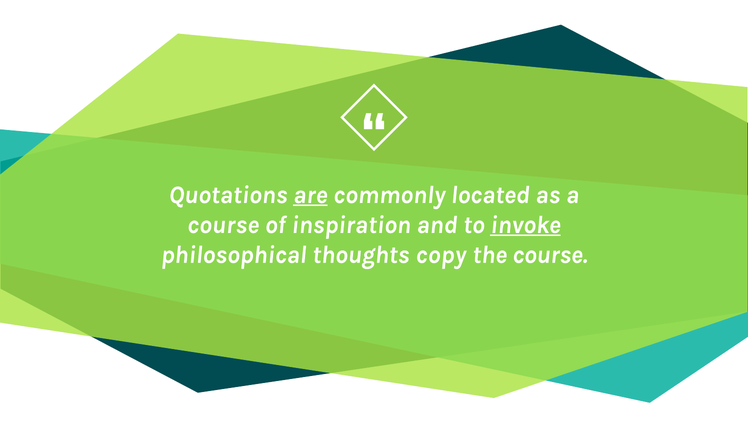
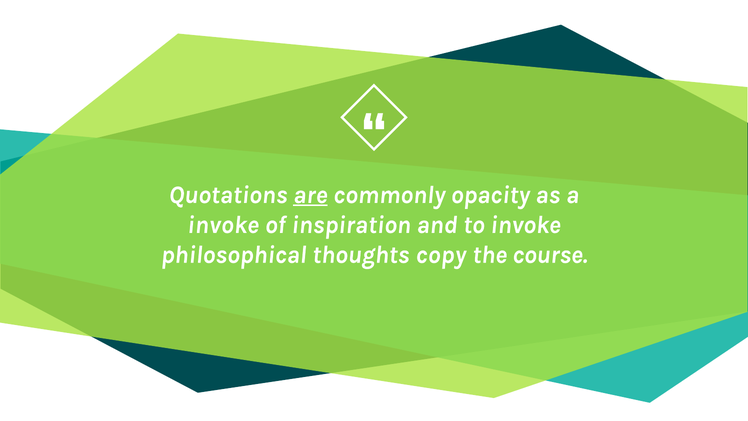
located: located -> opacity
course at (223, 225): course -> invoke
invoke at (525, 225) underline: present -> none
